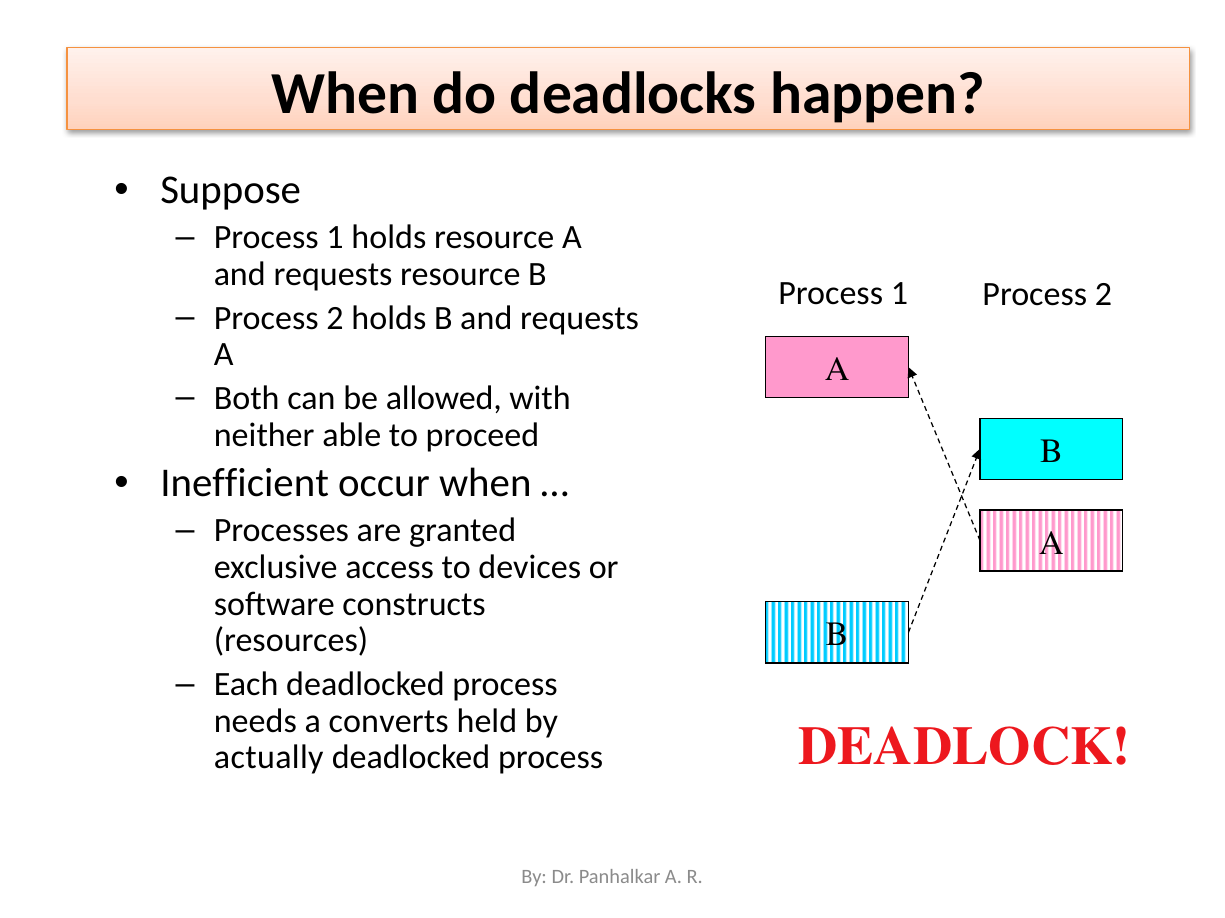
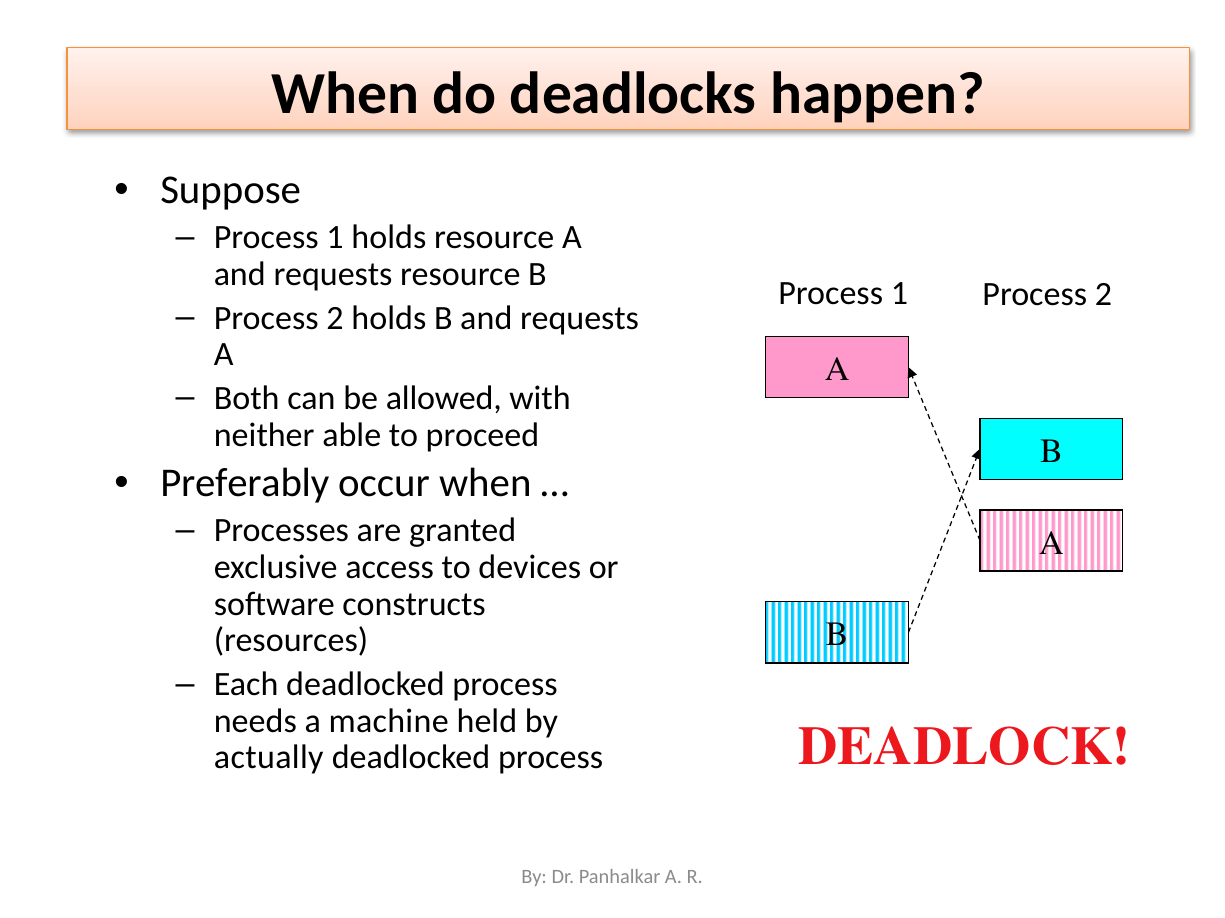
Inefficient: Inefficient -> Preferably
converts: converts -> machine
